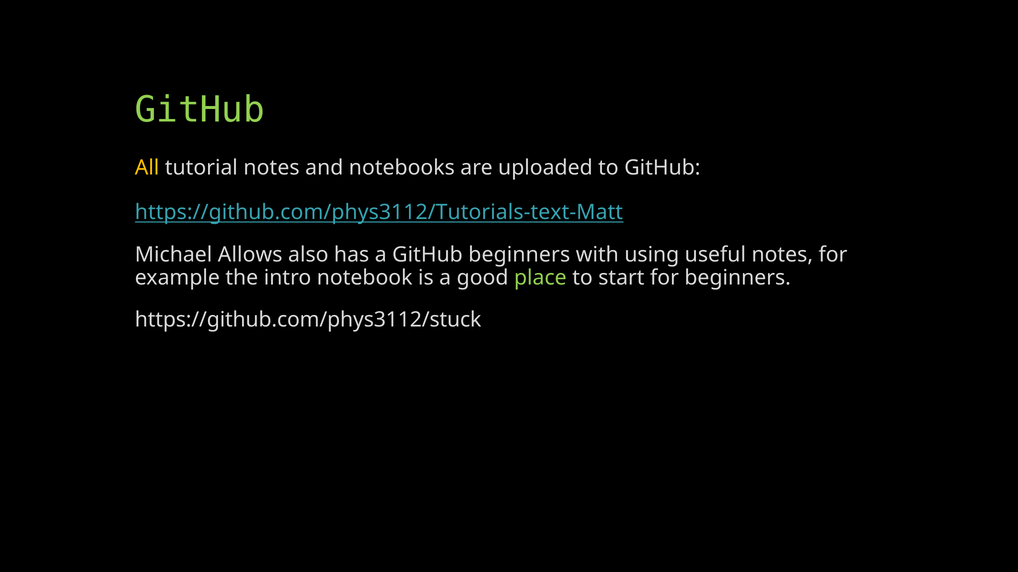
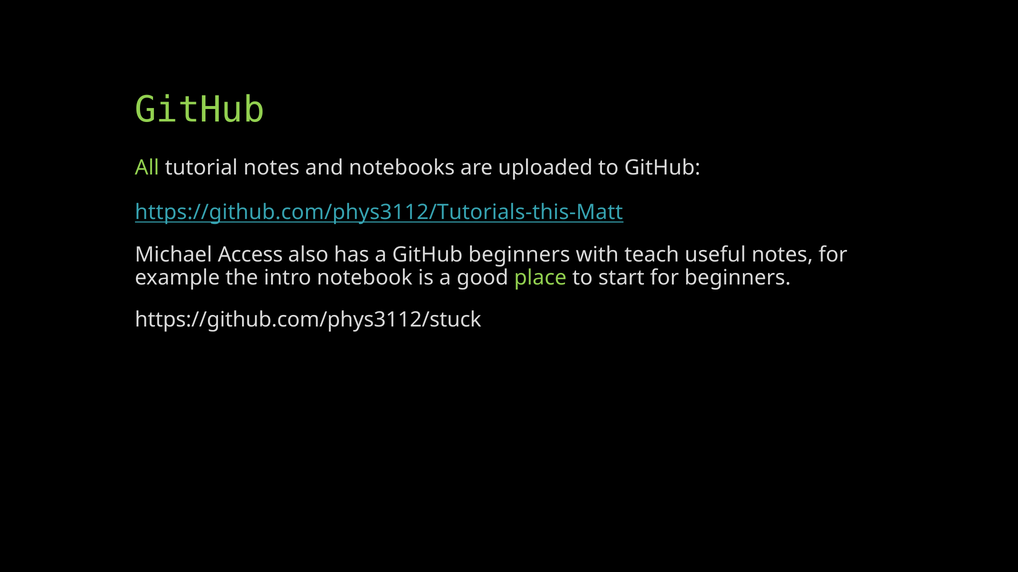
All colour: yellow -> light green
https://github.com/phys3112/Tutorials-text-Matt: https://github.com/phys3112/Tutorials-text-Matt -> https://github.com/phys3112/Tutorials-this-Matt
Allows: Allows -> Access
using: using -> teach
